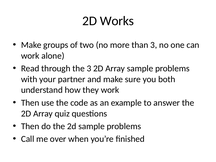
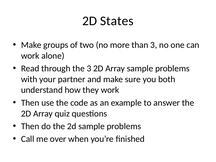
Works: Works -> States
